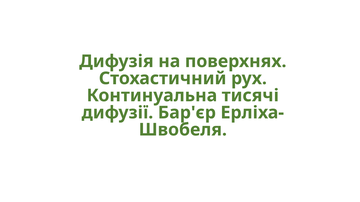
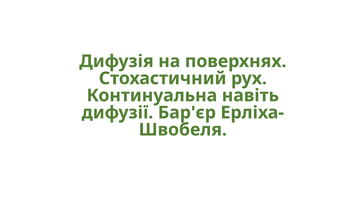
тисячі: тисячі -> навіть
